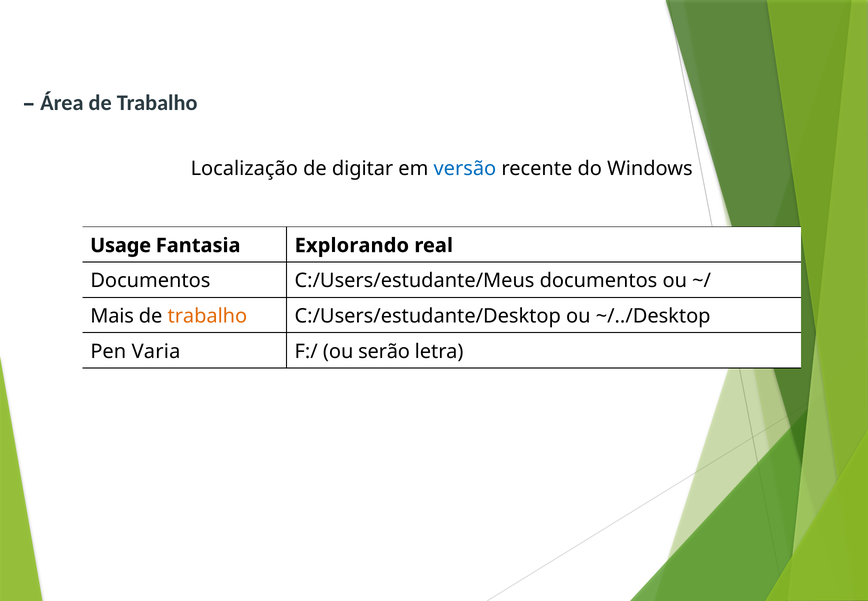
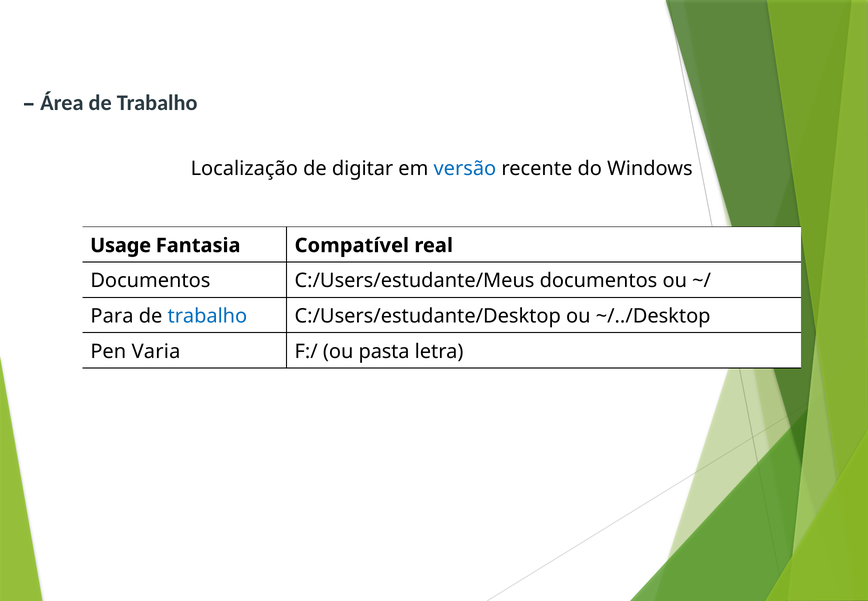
Explorando: Explorando -> Compatível
Mais: Mais -> Para
trabalho at (207, 316) colour: orange -> blue
serão: serão -> pasta
